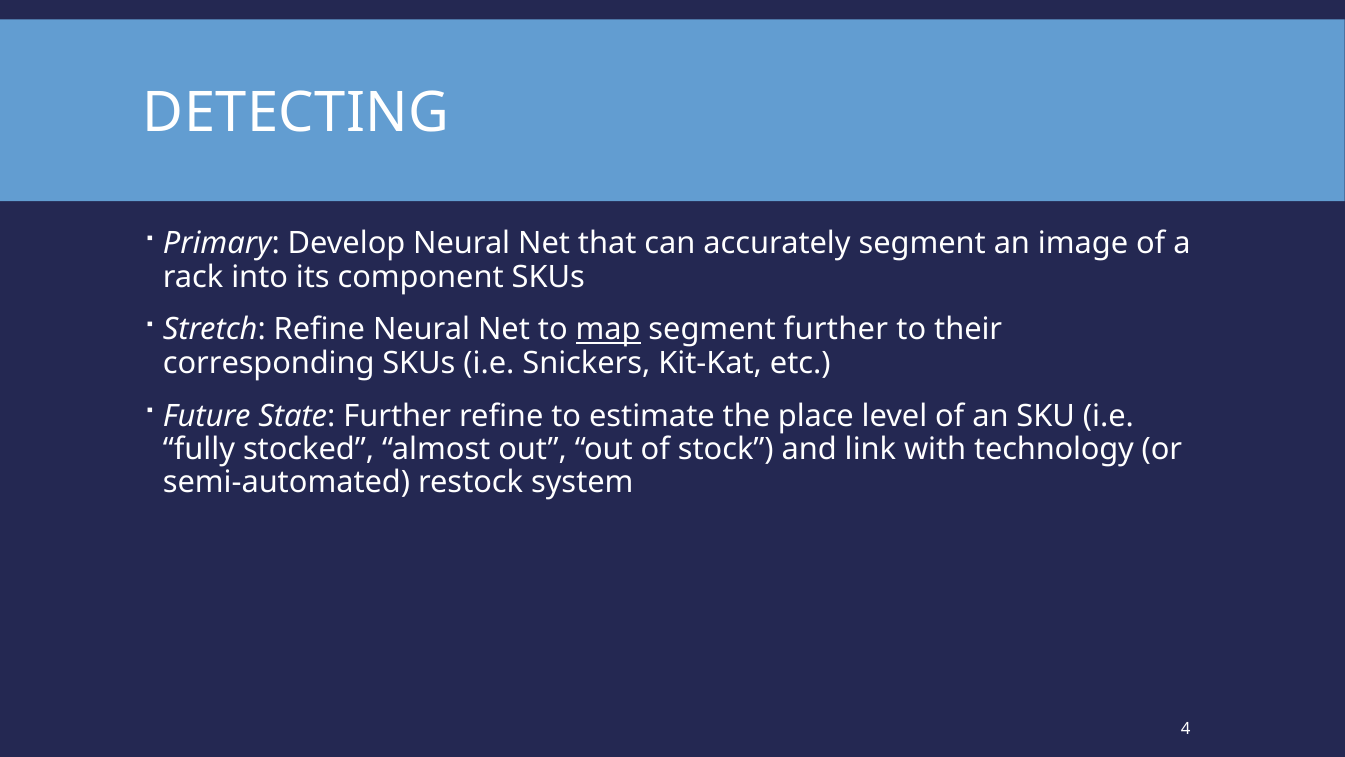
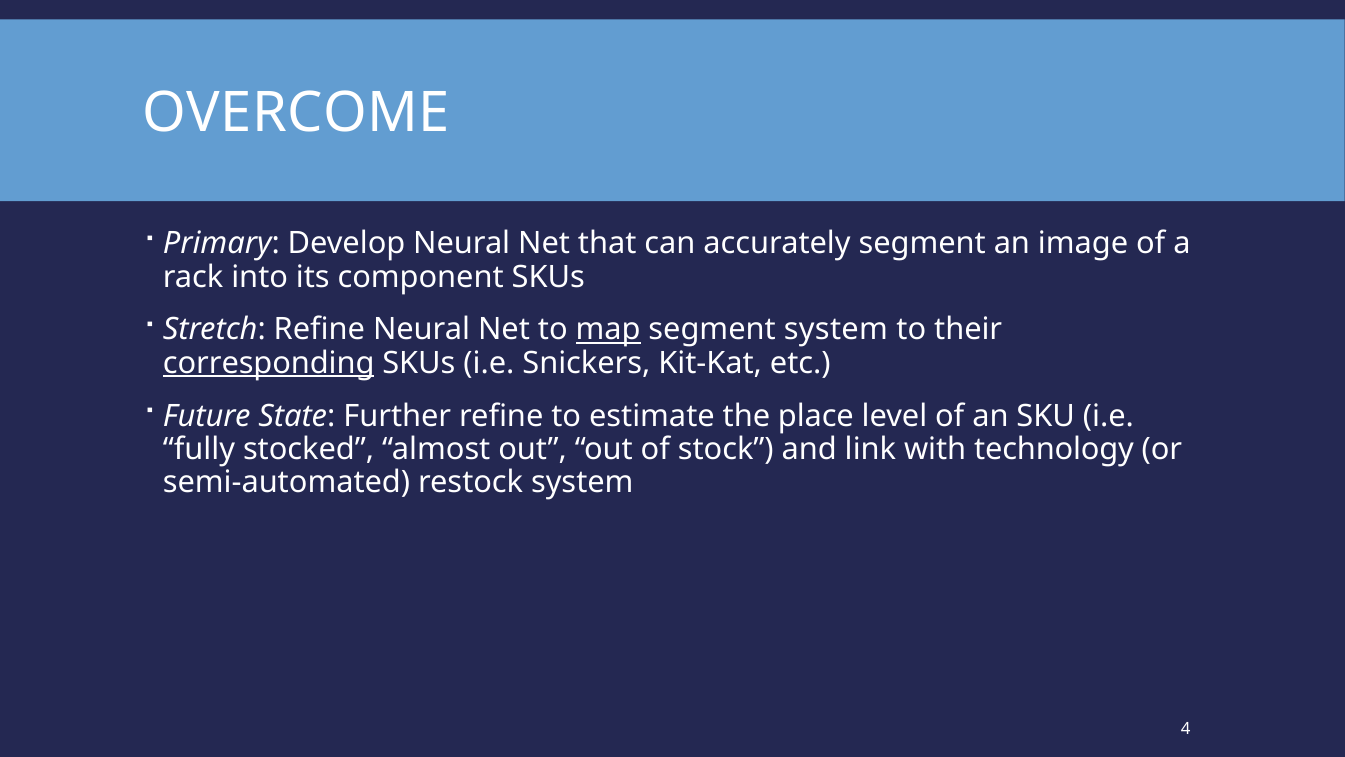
DETECTING: DETECTING -> OVERCOME
segment further: further -> system
corresponding underline: none -> present
